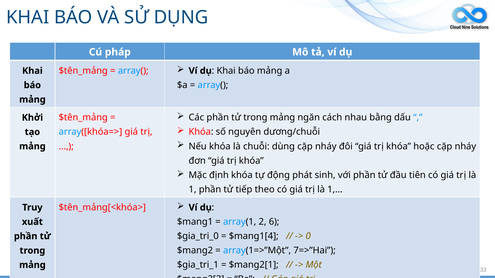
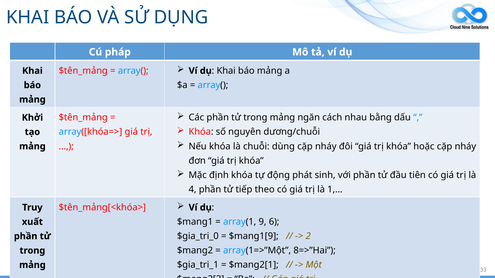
1: 1 -> 4
2: 2 -> 9
$mang1[4: $mang1[4 -> $mang1[9
0: 0 -> 2
7=>”Hai: 7=>”Hai -> 8=>”Hai
